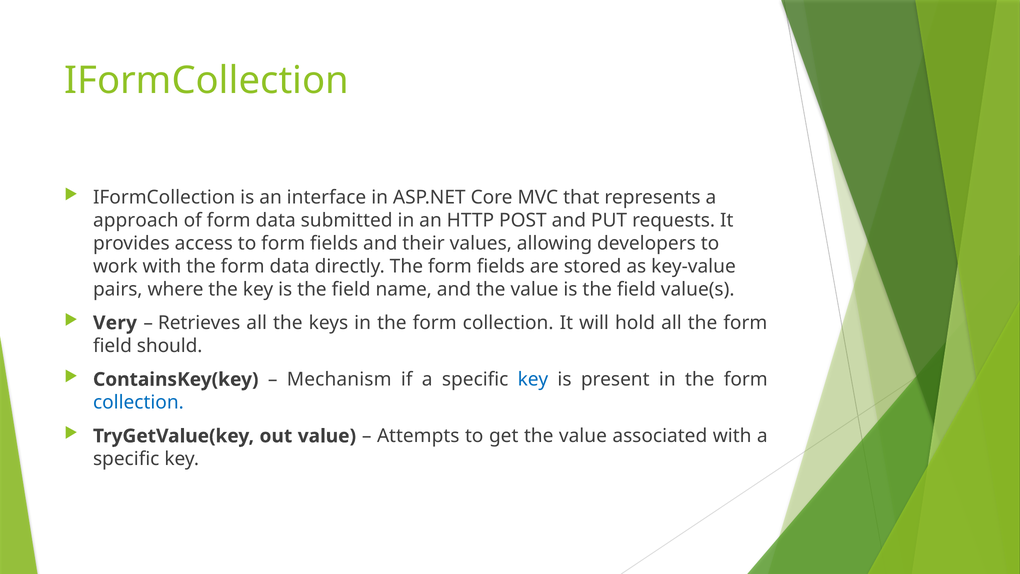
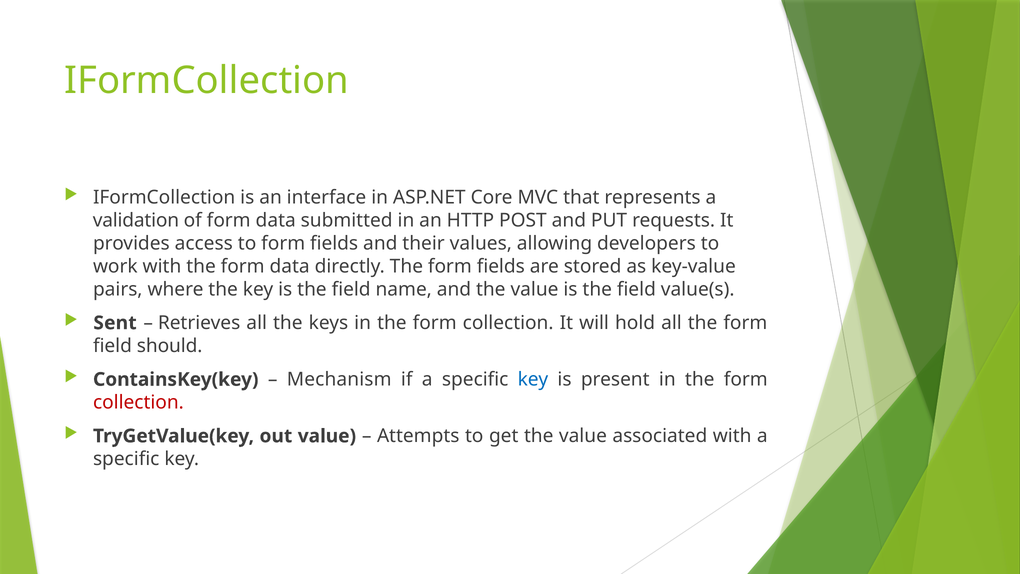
approach: approach -> validation
Very: Very -> Sent
collection at (138, 402) colour: blue -> red
